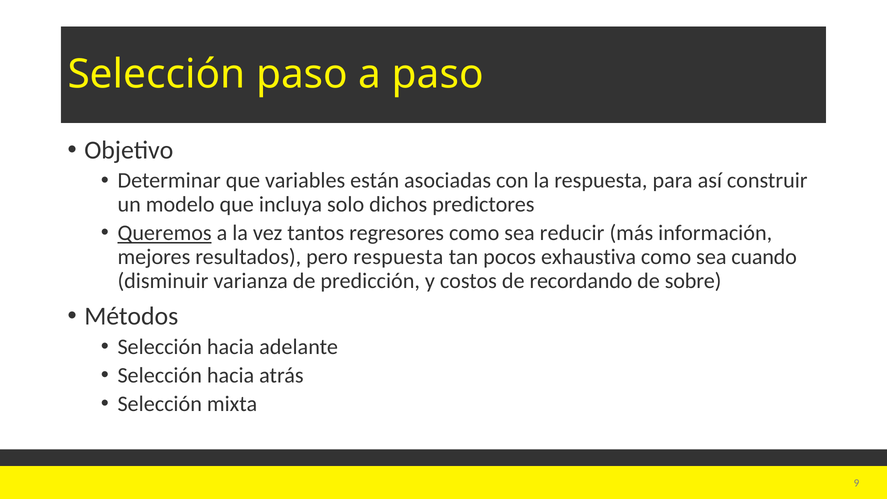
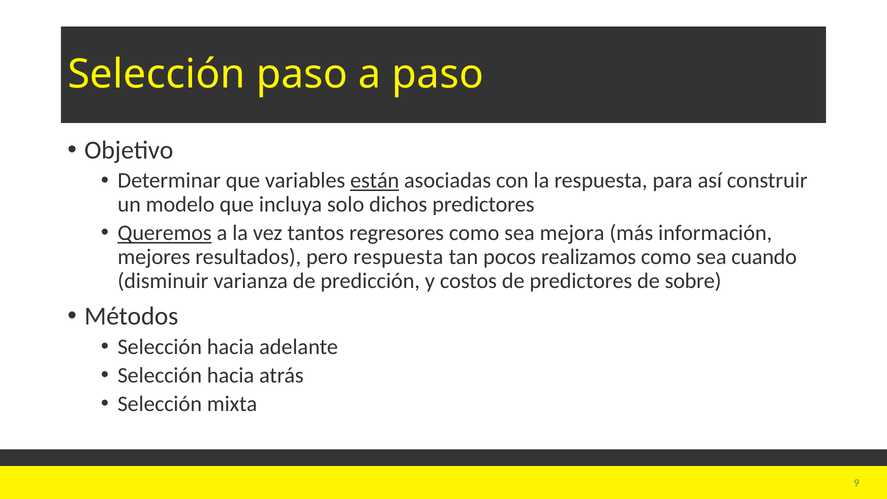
están underline: none -> present
reducir: reducir -> mejora
exhaustiva: exhaustiva -> realizamos
de recordando: recordando -> predictores
